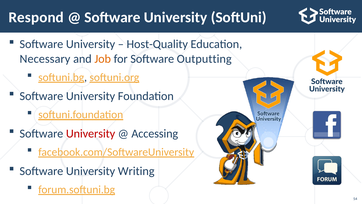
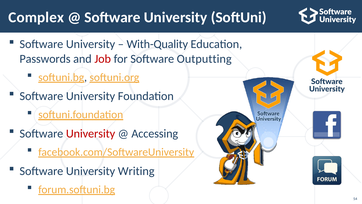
Respond: Respond -> Complex
Host-Quality: Host-Quality -> With-Quality
Necessary: Necessary -> Passwords
Job colour: orange -> red
